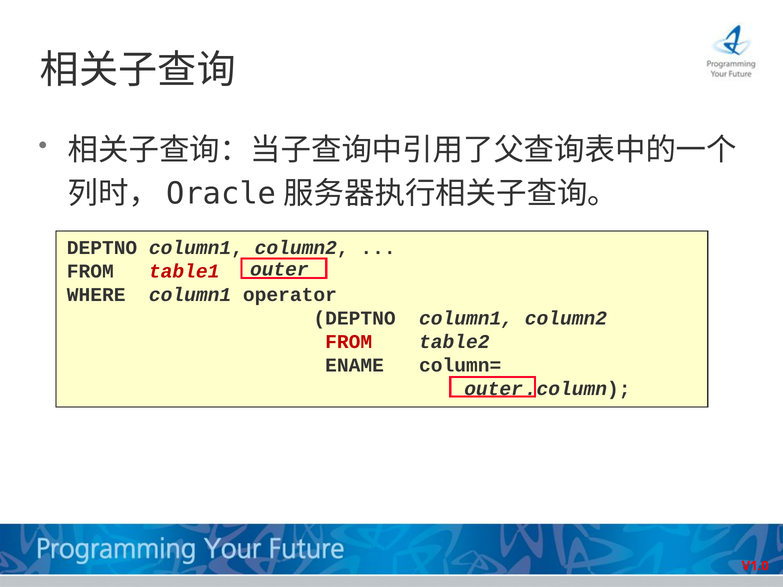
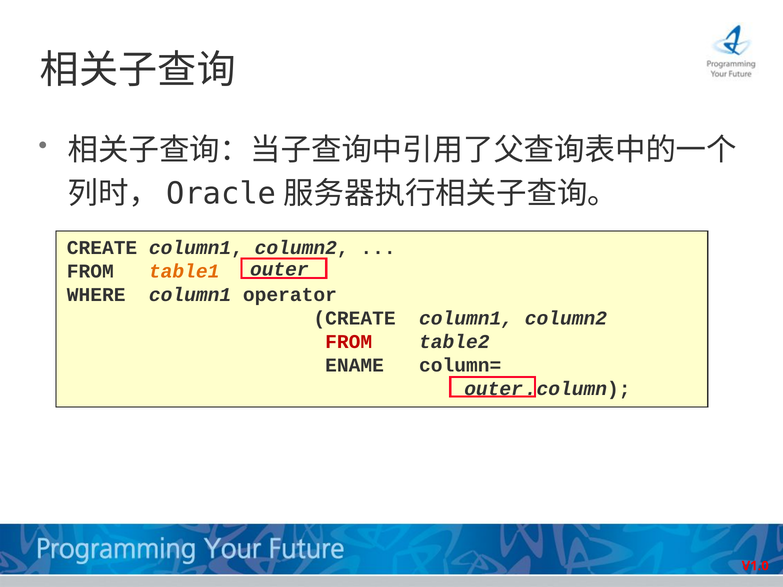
DEPTNO at (102, 248): DEPTNO -> CREATE
table1 colour: red -> orange
DEPTNO at (355, 318): DEPTNO -> CREATE
